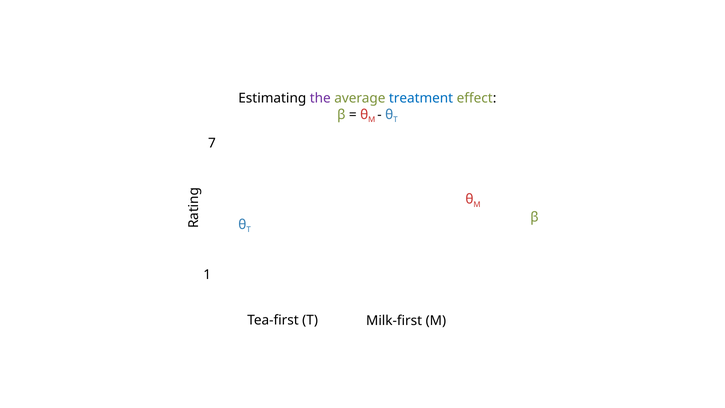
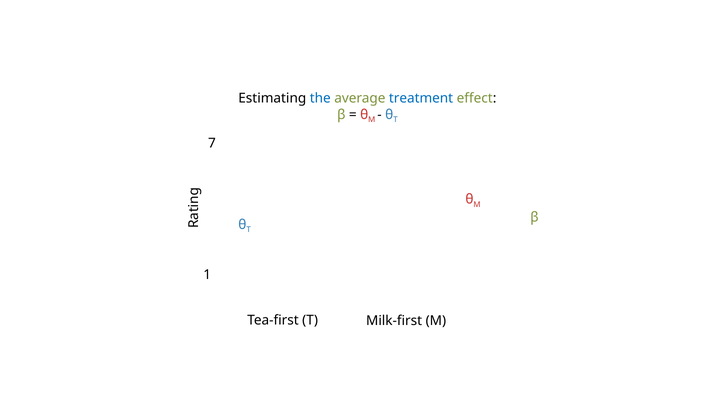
the colour: purple -> blue
